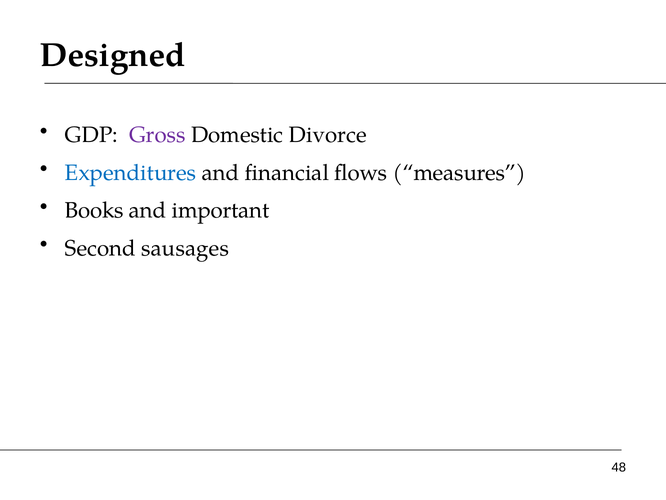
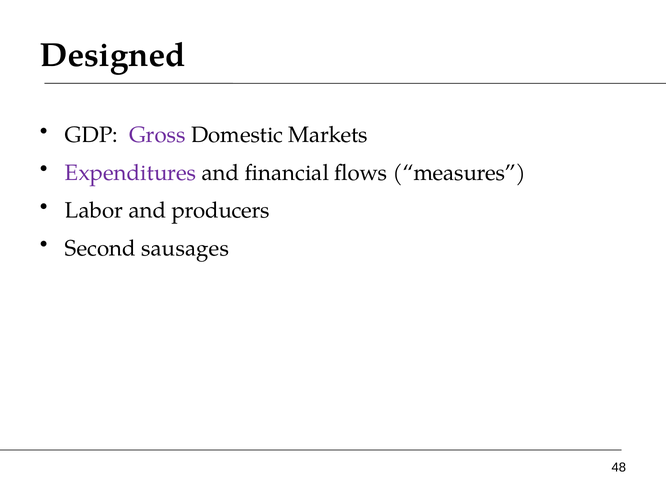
Divorce: Divorce -> Markets
Expenditures colour: blue -> purple
Books: Books -> Labor
important: important -> producers
